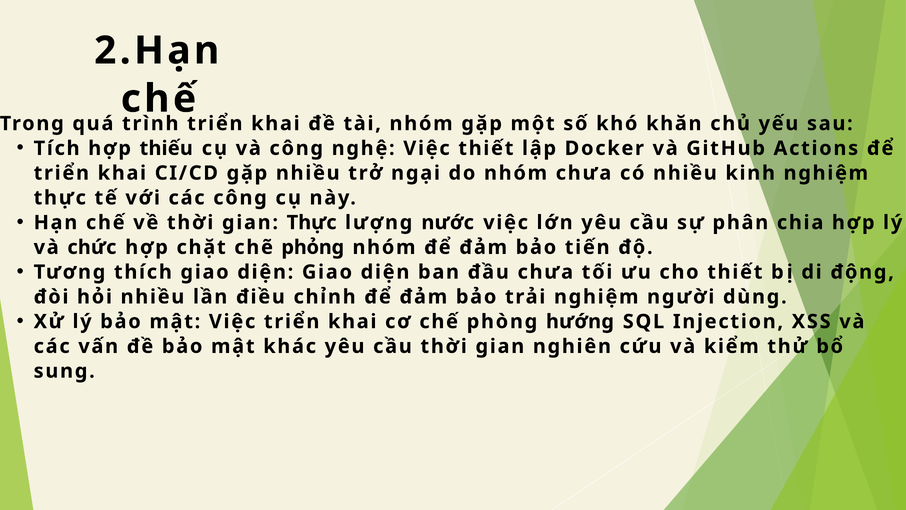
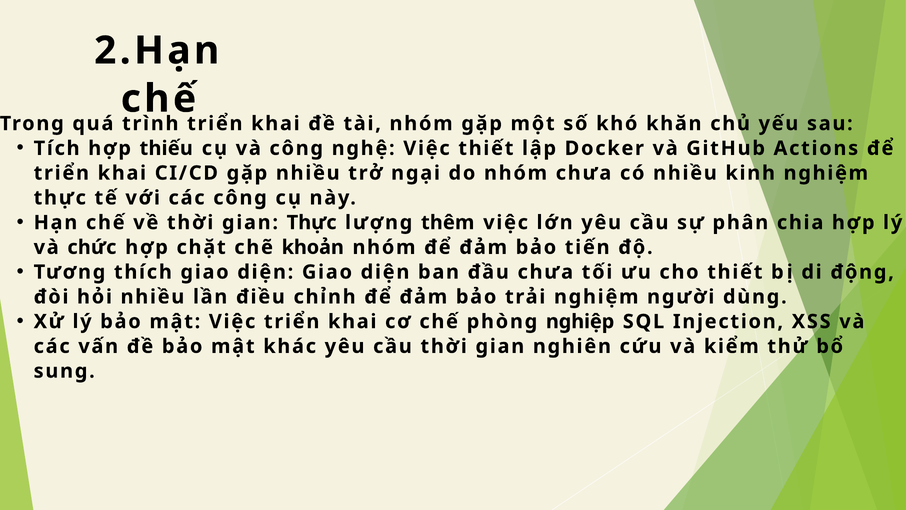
nước: nước -> thêm
phỏng: phỏng -> khoản
hướng: hướng -> nghiệp
